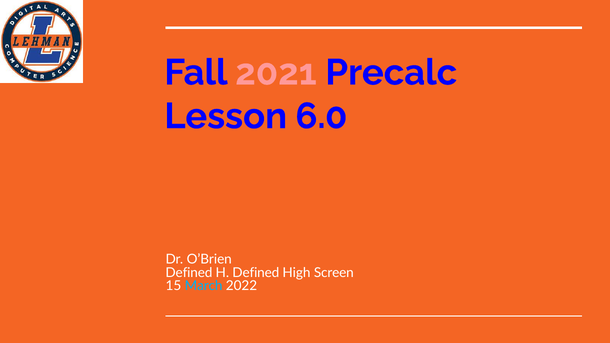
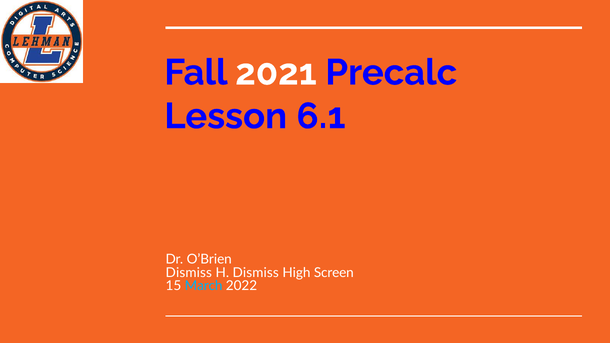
2021 colour: pink -> white
6.0: 6.0 -> 6.1
Defined at (189, 273): Defined -> Dismiss
H Defined: Defined -> Dismiss
